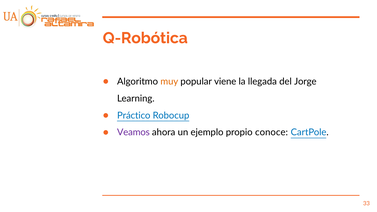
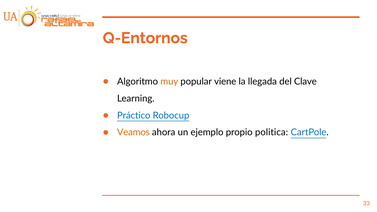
Q-Robótica: Q-Robótica -> Q-Entornos
Jorge: Jorge -> Clave
Veamos colour: purple -> orange
conoce: conoce -> politica
